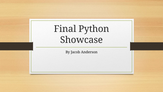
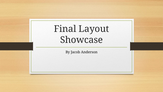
Python: Python -> Layout
